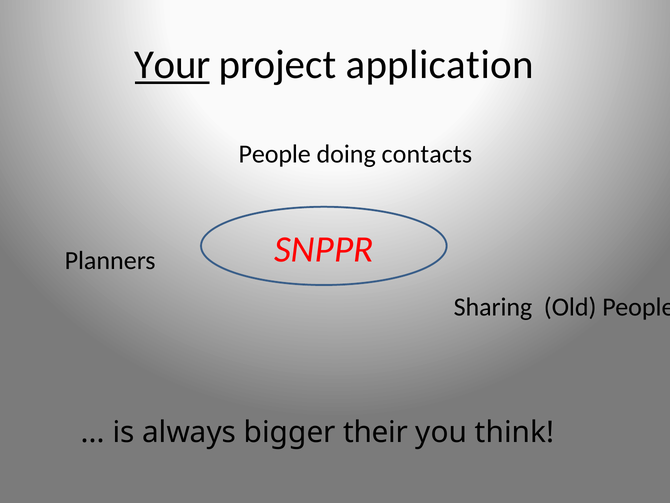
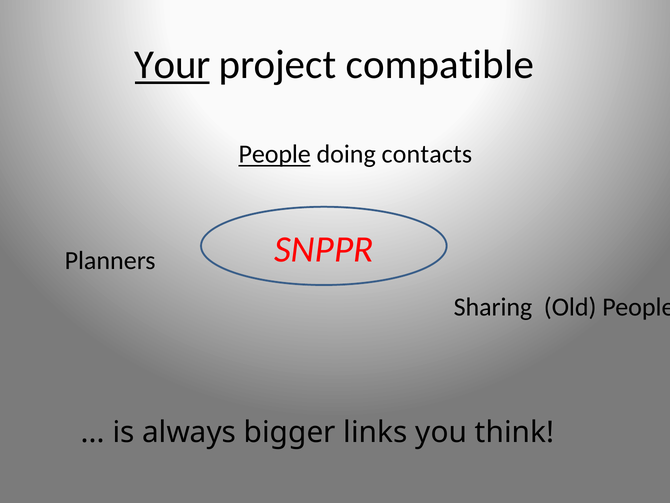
application: application -> compatible
People at (275, 154) underline: none -> present
their: their -> links
